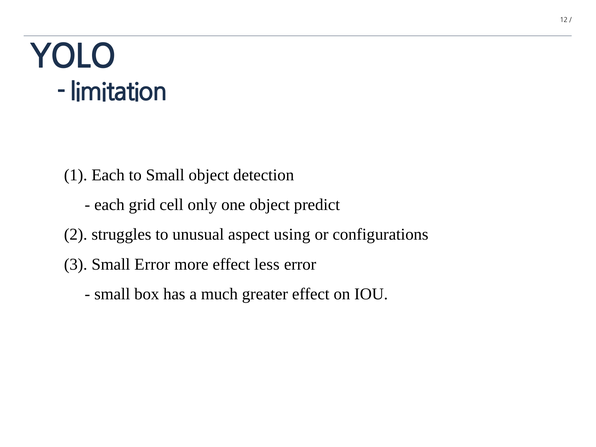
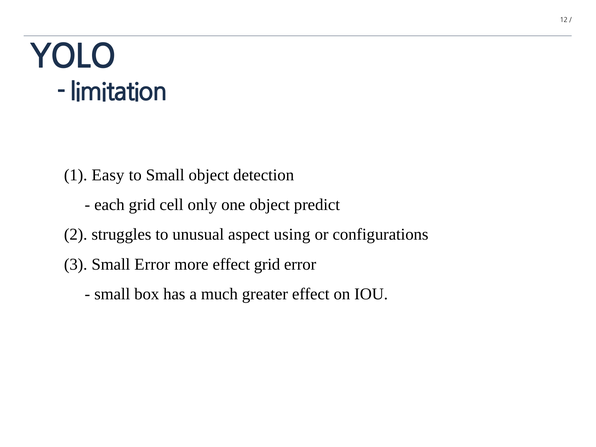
1 Each: Each -> Easy
effect less: less -> grid
